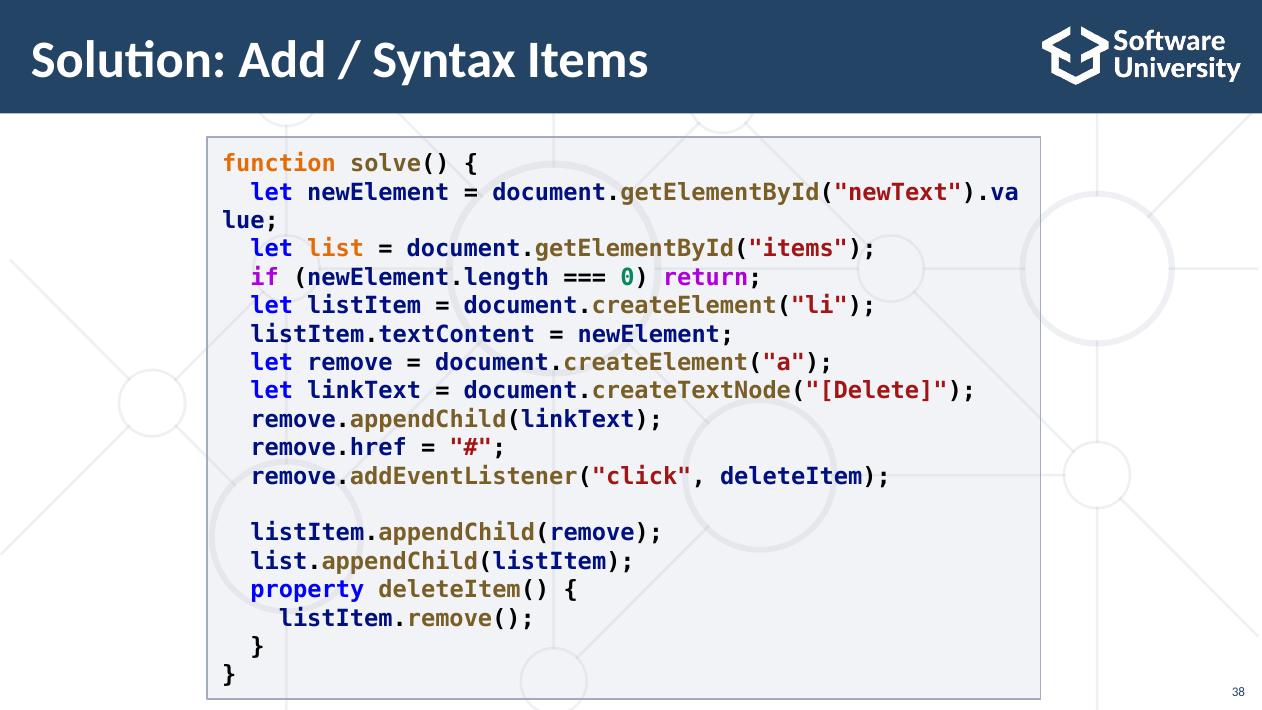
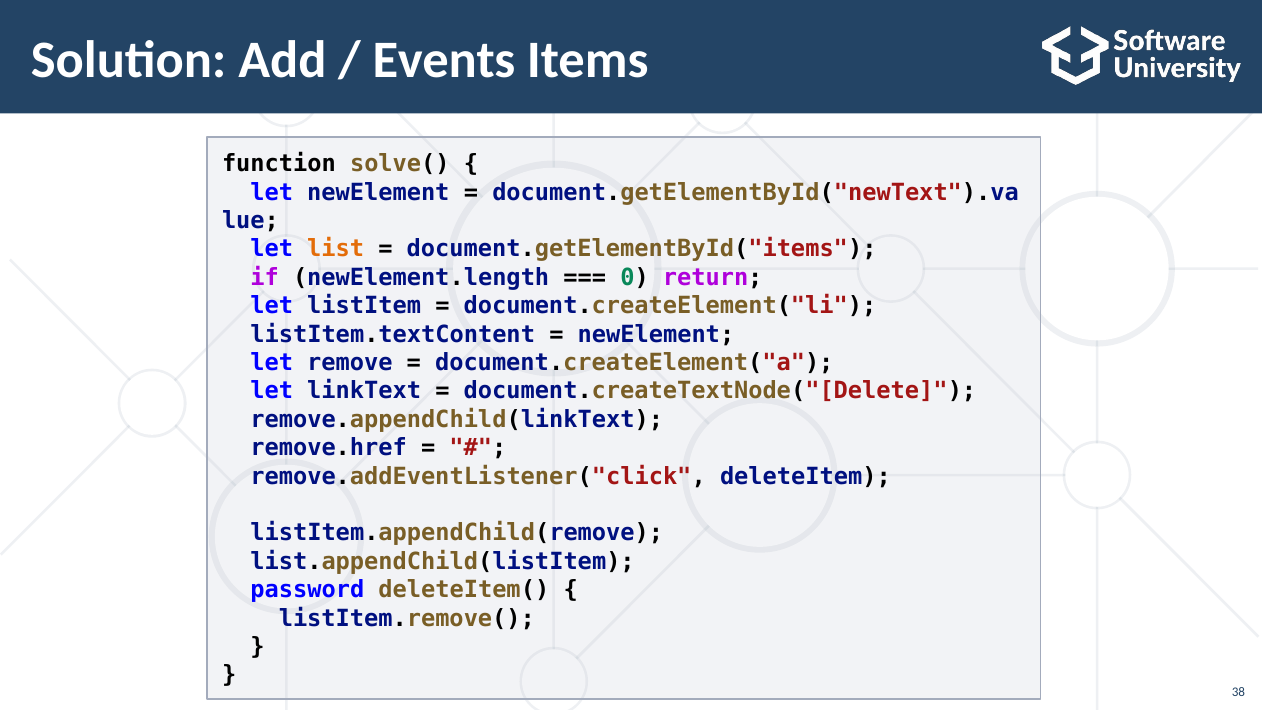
Syntax: Syntax -> Events
function colour: orange -> black
property: property -> password
